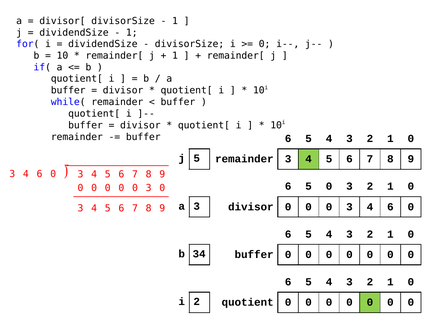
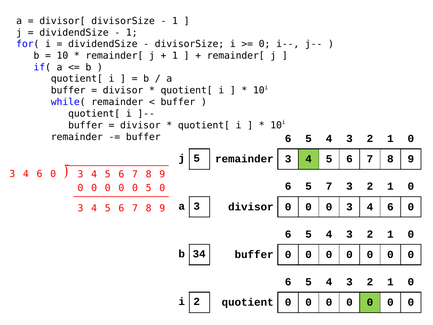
3 at (149, 188): 3 -> 5
5 0: 0 -> 7
